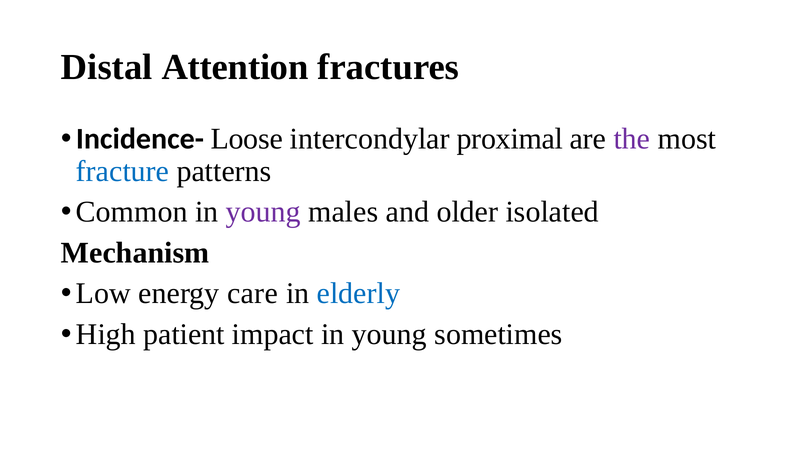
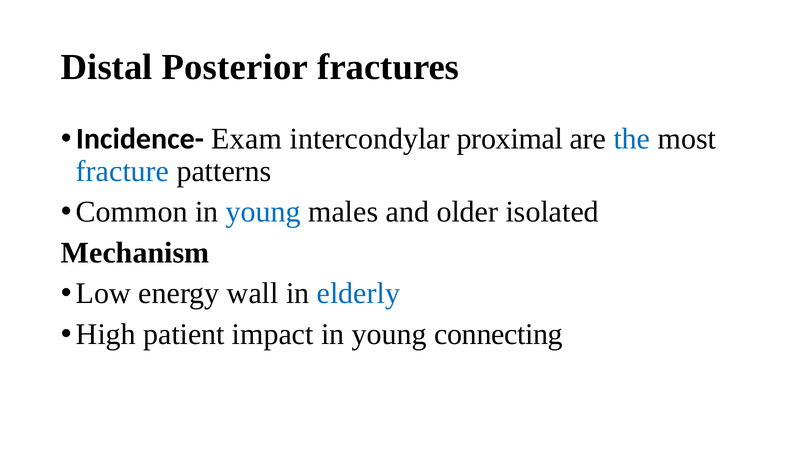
Attention: Attention -> Posterior
Loose: Loose -> Exam
the colour: purple -> blue
young at (263, 212) colour: purple -> blue
care: care -> wall
sometimes: sometimes -> connecting
